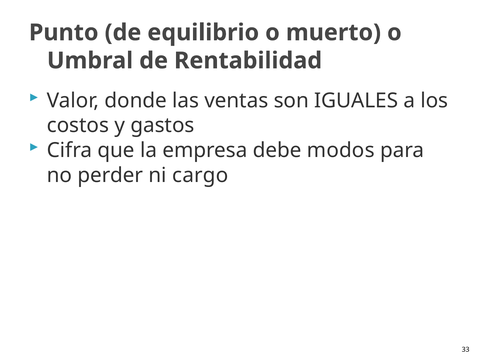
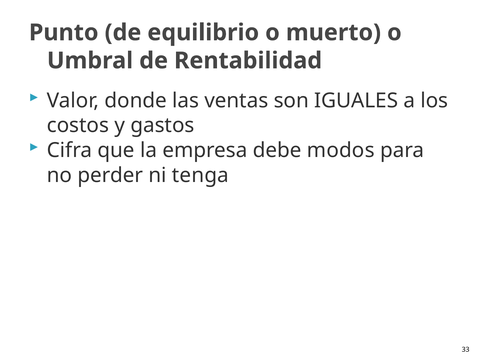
cargo: cargo -> tenga
